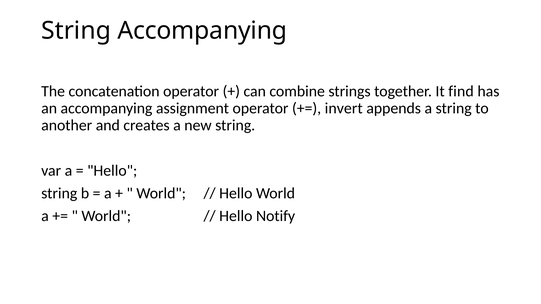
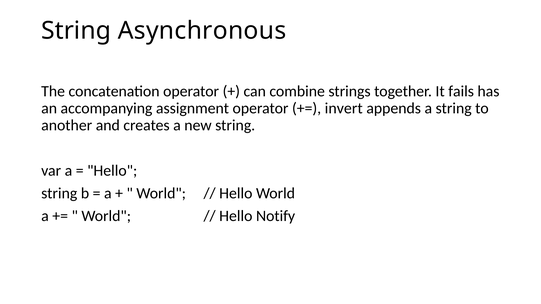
String Accompanying: Accompanying -> Asynchronous
find: find -> fails
